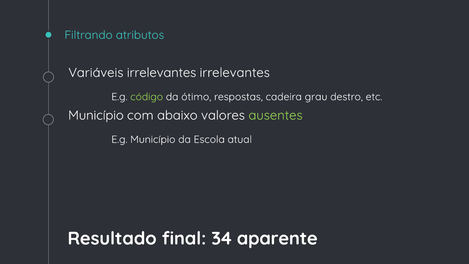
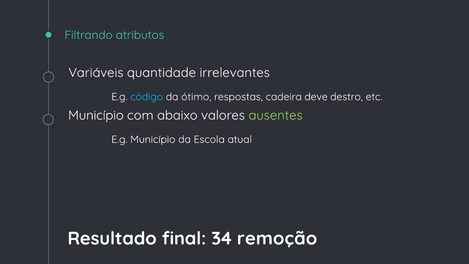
Variáveis irrelevantes: irrelevantes -> quantidade
código colour: light green -> light blue
grau: grau -> deve
aparente: aparente -> remoção
